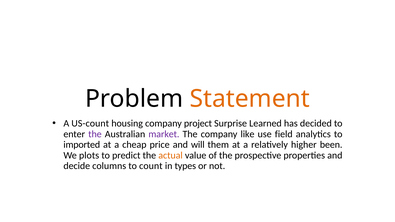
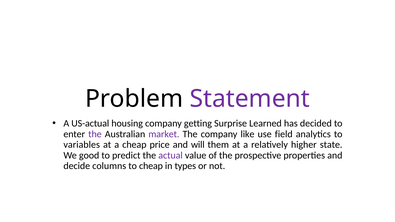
Statement colour: orange -> purple
US-count: US-count -> US-actual
project: project -> getting
imported: imported -> variables
been: been -> state
plots: plots -> good
actual colour: orange -> purple
to count: count -> cheap
